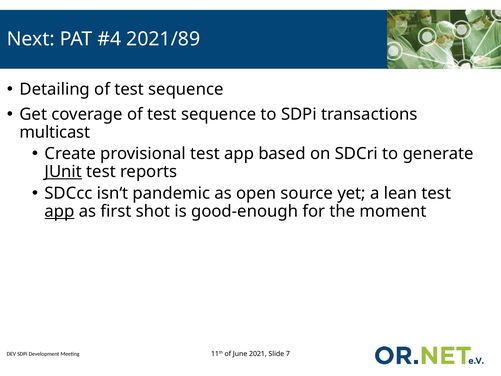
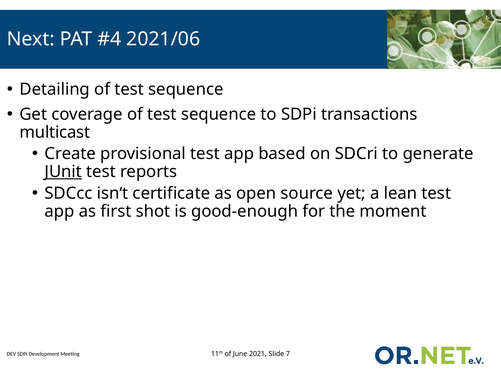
2021/89: 2021/89 -> 2021/06
pandemic: pandemic -> certificate
app at (59, 211) underline: present -> none
